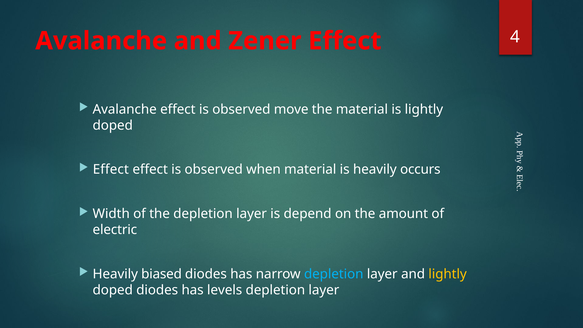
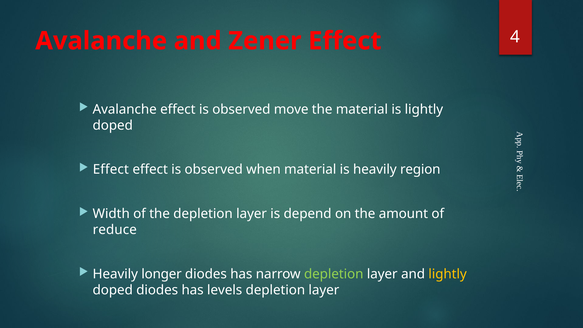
occurs: occurs -> region
electric: electric -> reduce
biased: biased -> longer
depletion at (334, 274) colour: light blue -> light green
